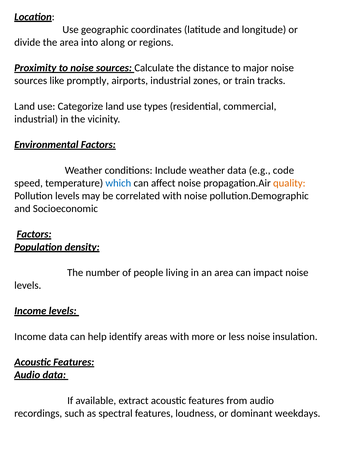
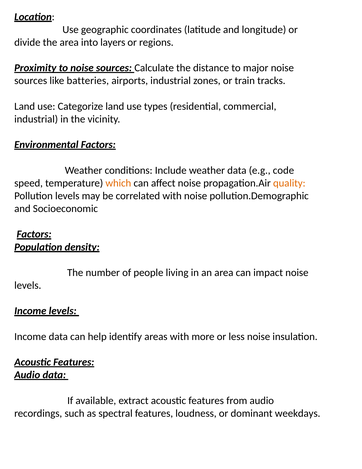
along: along -> layers
promptly: promptly -> batteries
which colour: blue -> orange
